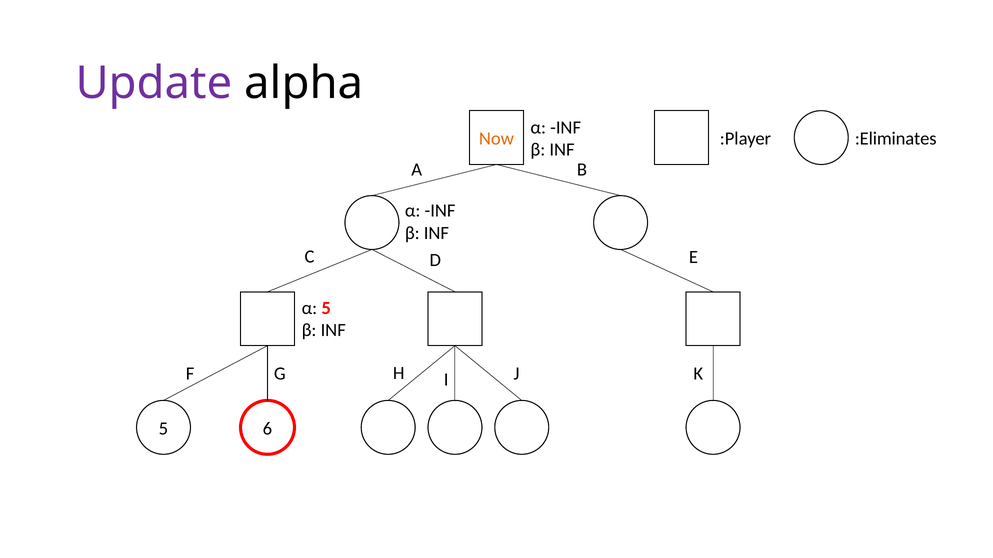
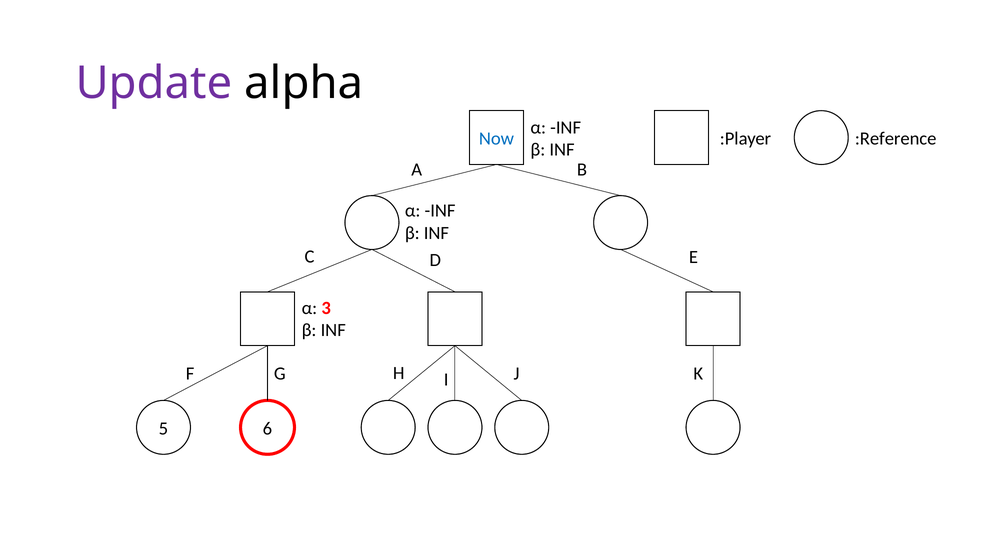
:Eliminates: :Eliminates -> :Reference
Now colour: orange -> blue
α 5: 5 -> 3
